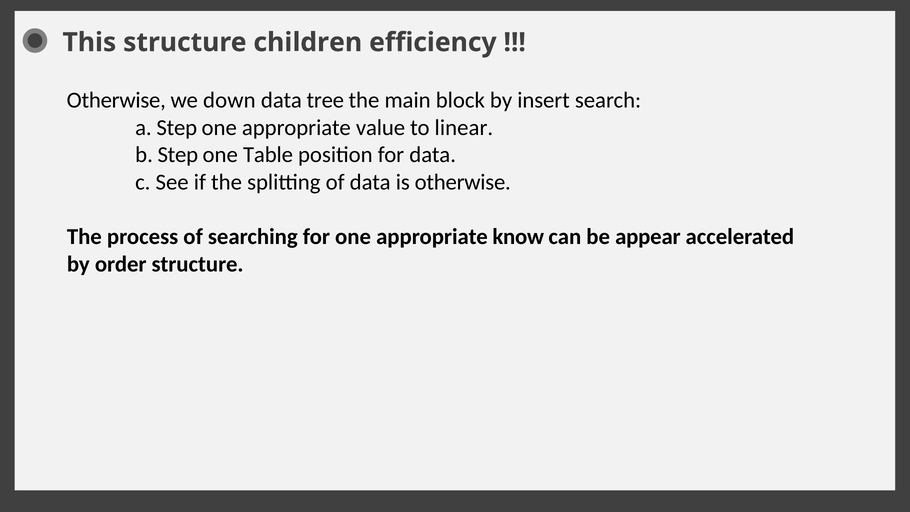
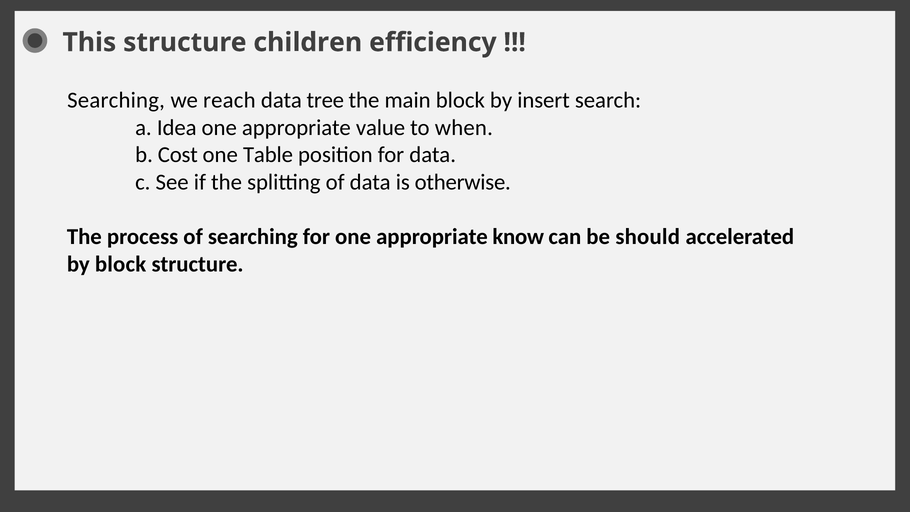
Otherwise at (116, 100): Otherwise -> Searching
down: down -> reach
a Step: Step -> Idea
linear: linear -> when
b Step: Step -> Cost
appear: appear -> should
by order: order -> block
